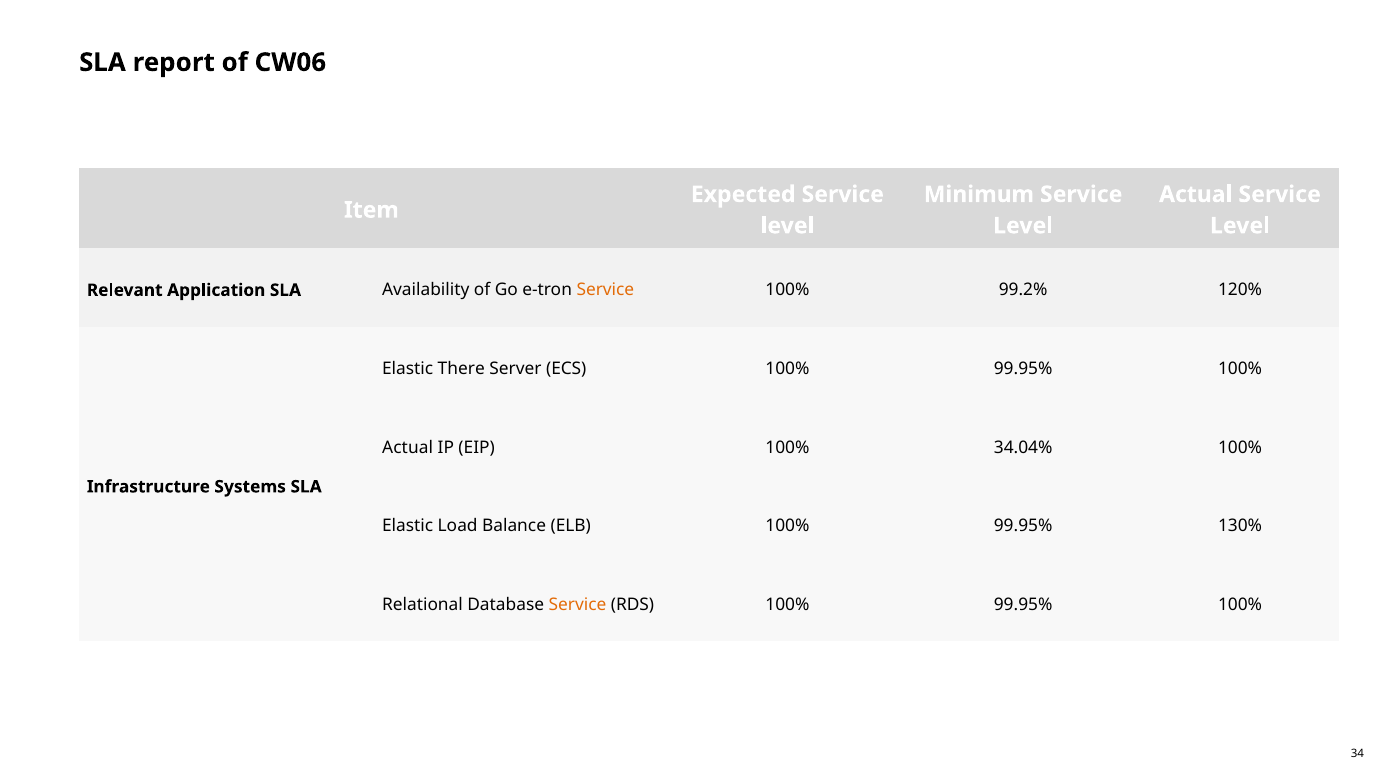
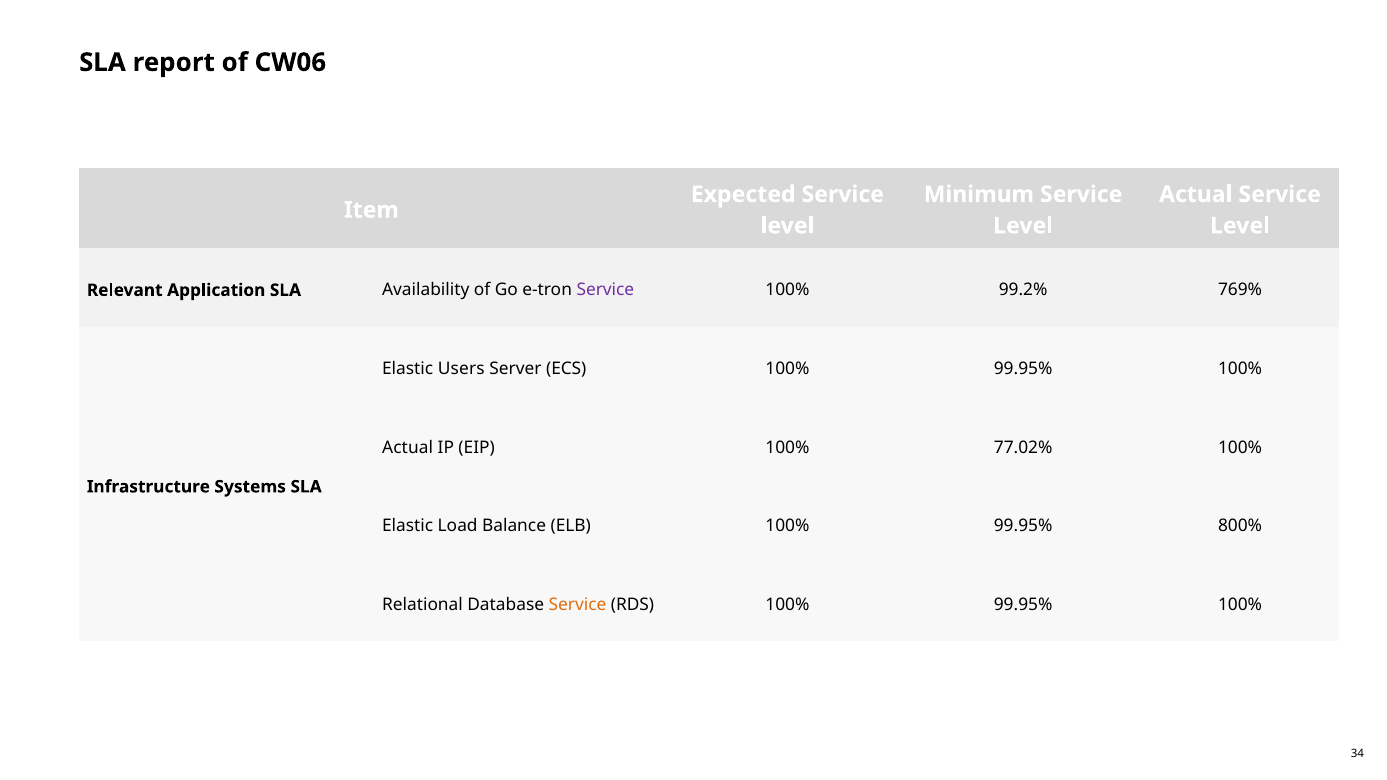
Service at (605, 290) colour: orange -> purple
120%: 120% -> 769%
There: There -> Users
34.04%: 34.04% -> 77.02%
130%: 130% -> 800%
